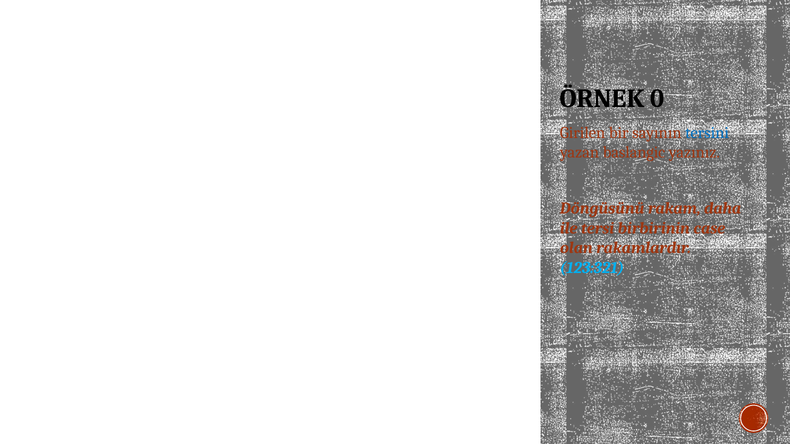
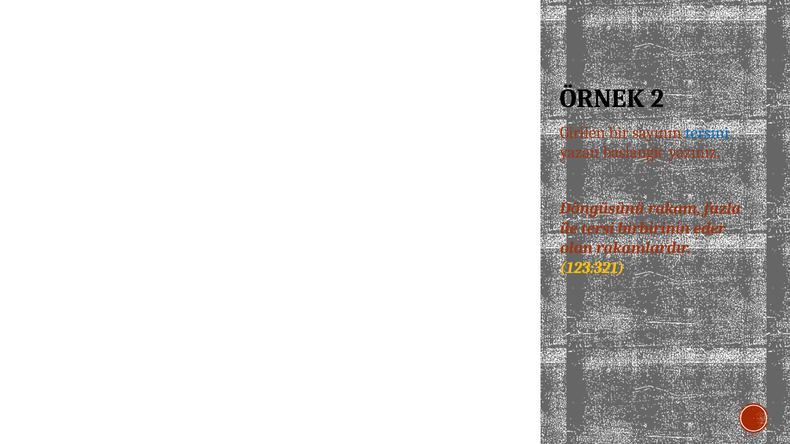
0: 0 -> 2
daha: daha -> fazla
case: case -> eder
123:321 colour: light blue -> yellow
